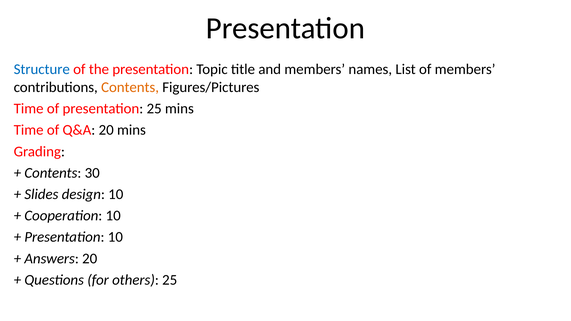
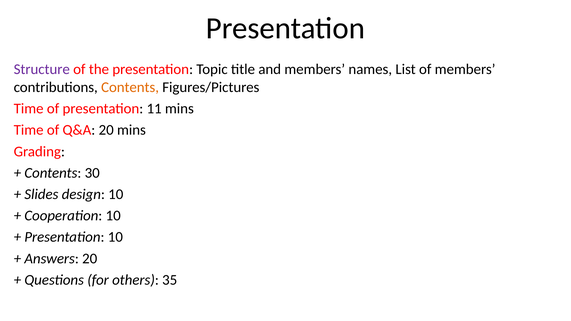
Structure colour: blue -> purple
presentation 25: 25 -> 11
others 25: 25 -> 35
